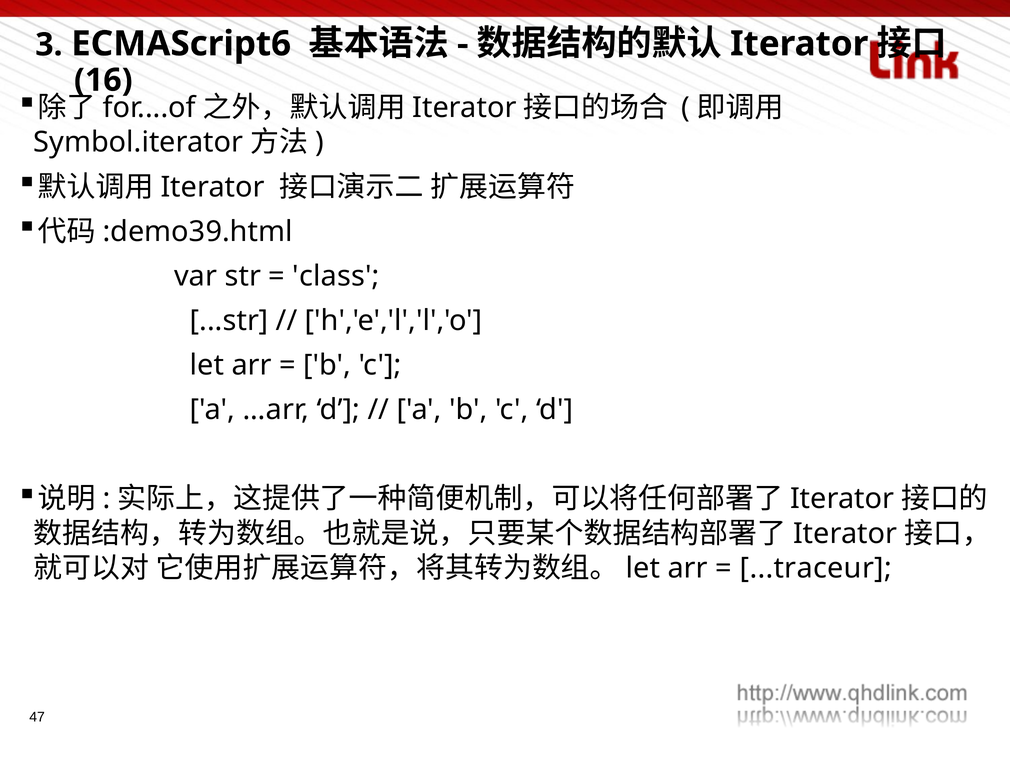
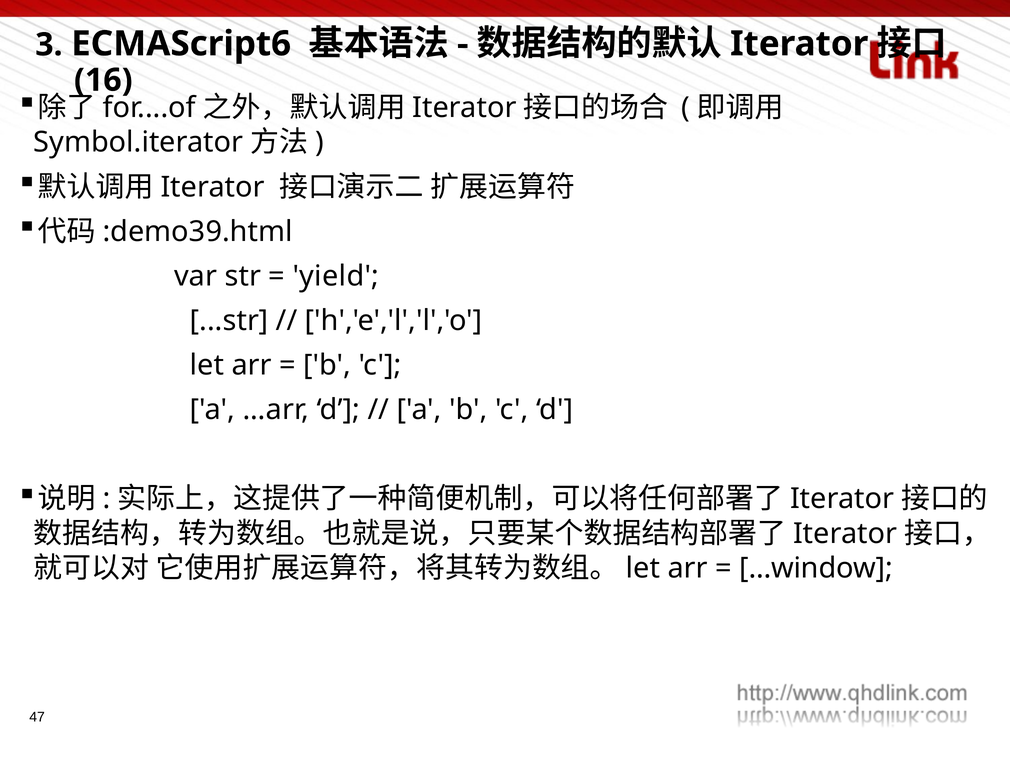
class: class -> yield
...traceur: ...traceur -> ...window
